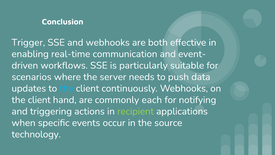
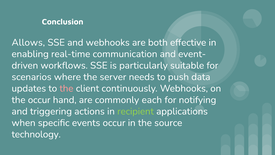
Trigger: Trigger -> Allows
the at (66, 88) colour: light blue -> pink
client at (39, 100): client -> occur
